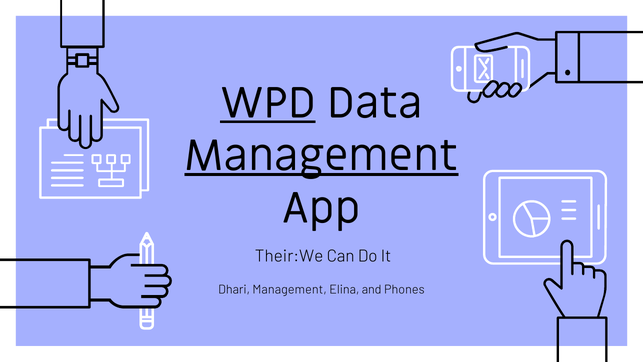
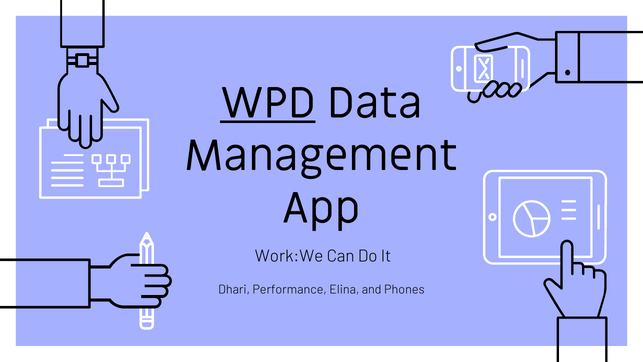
Management at (321, 155) underline: present -> none
Their:We: Their:We -> Work:We
Dhari Management: Management -> Performance
